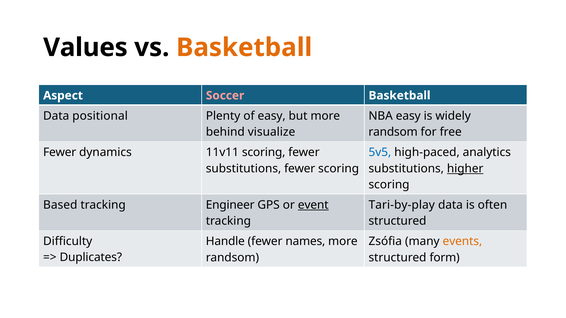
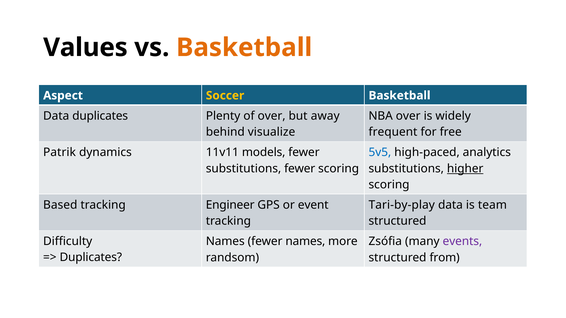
Soccer colour: pink -> yellow
Data positional: positional -> duplicates
of easy: easy -> over
but more: more -> away
NBA easy: easy -> over
randsom at (393, 132): randsom -> frequent
Fewer at (60, 153): Fewer -> Patrik
11v11 scoring: scoring -> models
event underline: present -> none
often: often -> team
Difficulty Handle: Handle -> Names
events colour: orange -> purple
form: form -> from
